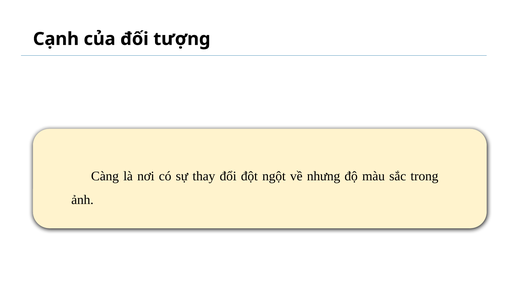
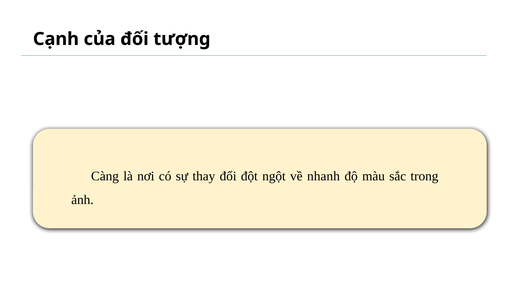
nhưng: nhưng -> nhanh
